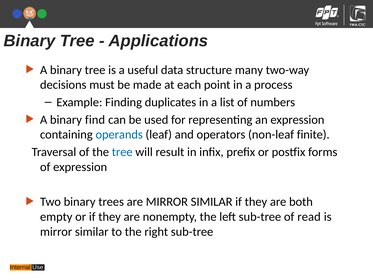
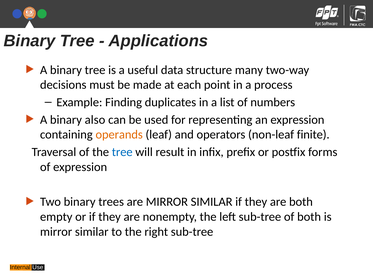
find: find -> also
operands colour: blue -> orange
of read: read -> both
